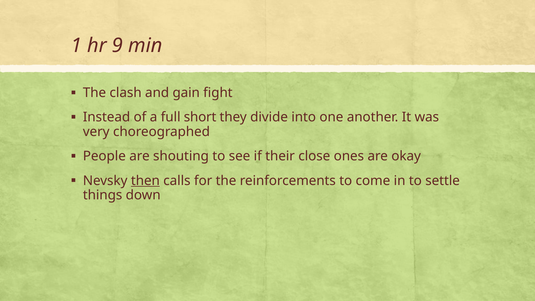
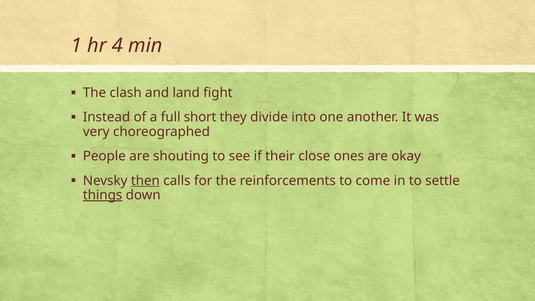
9: 9 -> 4
gain: gain -> land
things underline: none -> present
